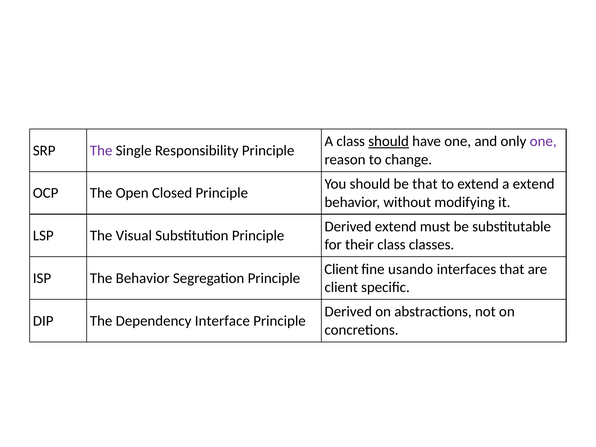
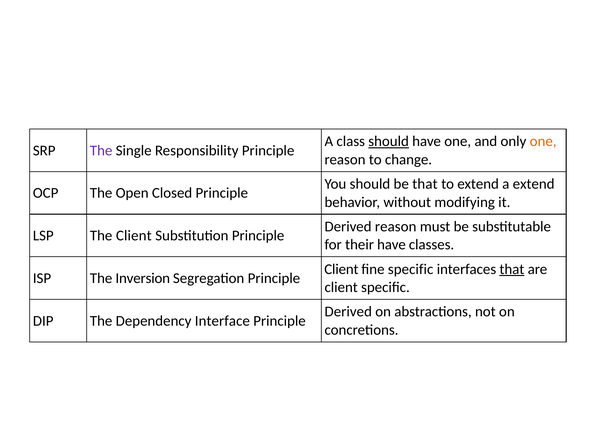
one at (543, 141) colour: purple -> orange
Derived extend: extend -> reason
The Visual: Visual -> Client
their class: class -> have
fine usando: usando -> specific
that at (512, 269) underline: none -> present
The Behavior: Behavior -> Inversion
